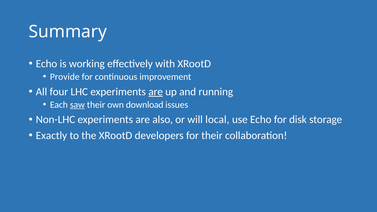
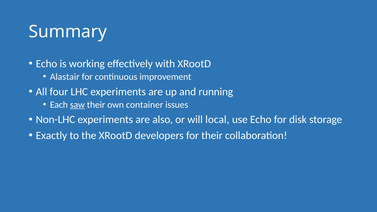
Provide: Provide -> Alastair
are at (156, 92) underline: present -> none
download: download -> container
